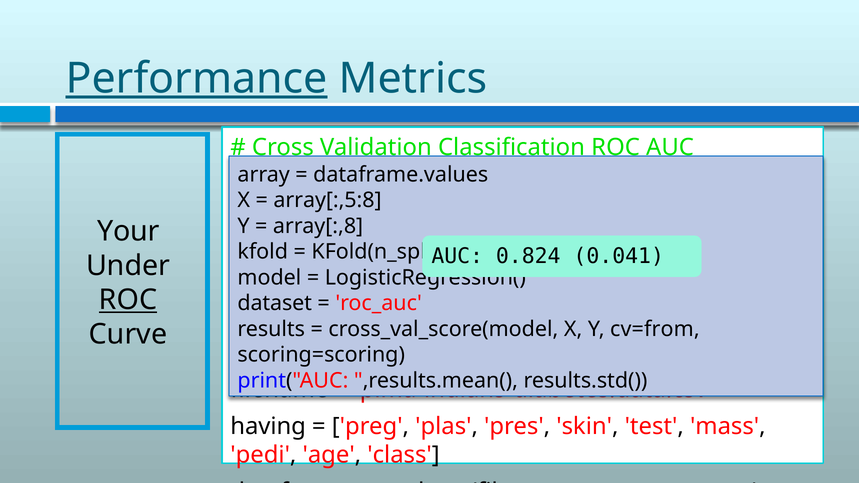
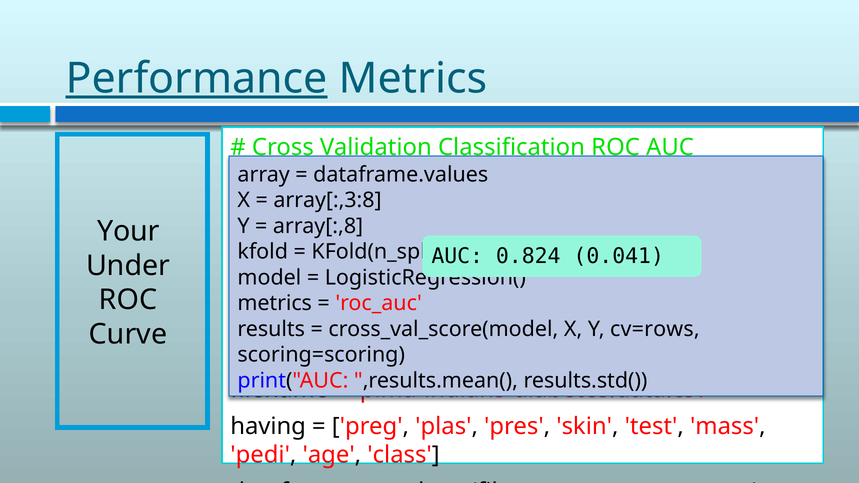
array[:,5:8: array[:,5:8 -> array[:,3:8
ROC at (128, 300) underline: present -> none
dataset at (275, 303): dataset -> metrics
cv=from: cv=from -> cv=rows
